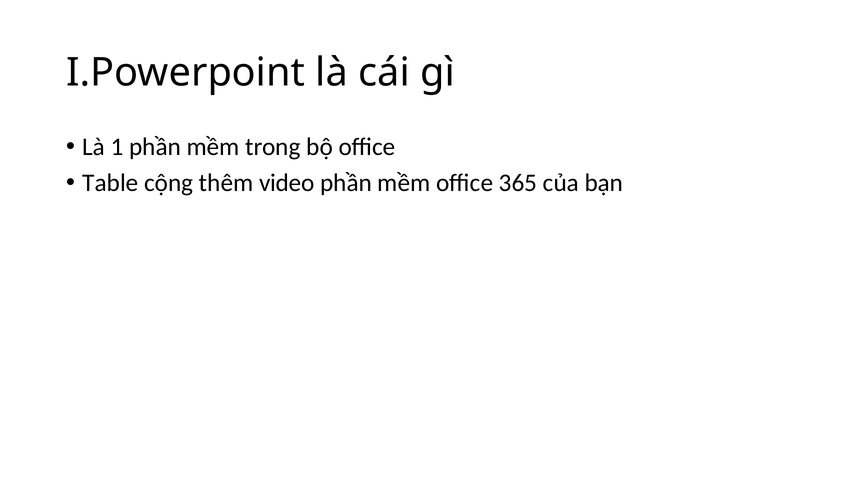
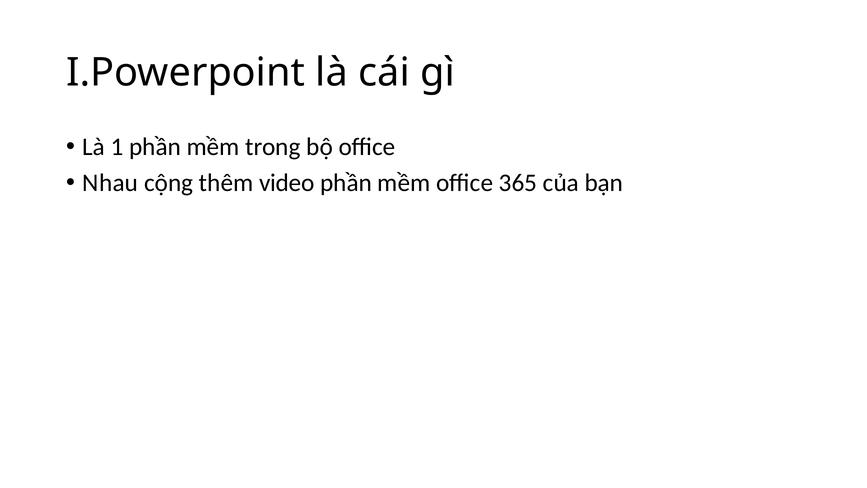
Table: Table -> Nhau
